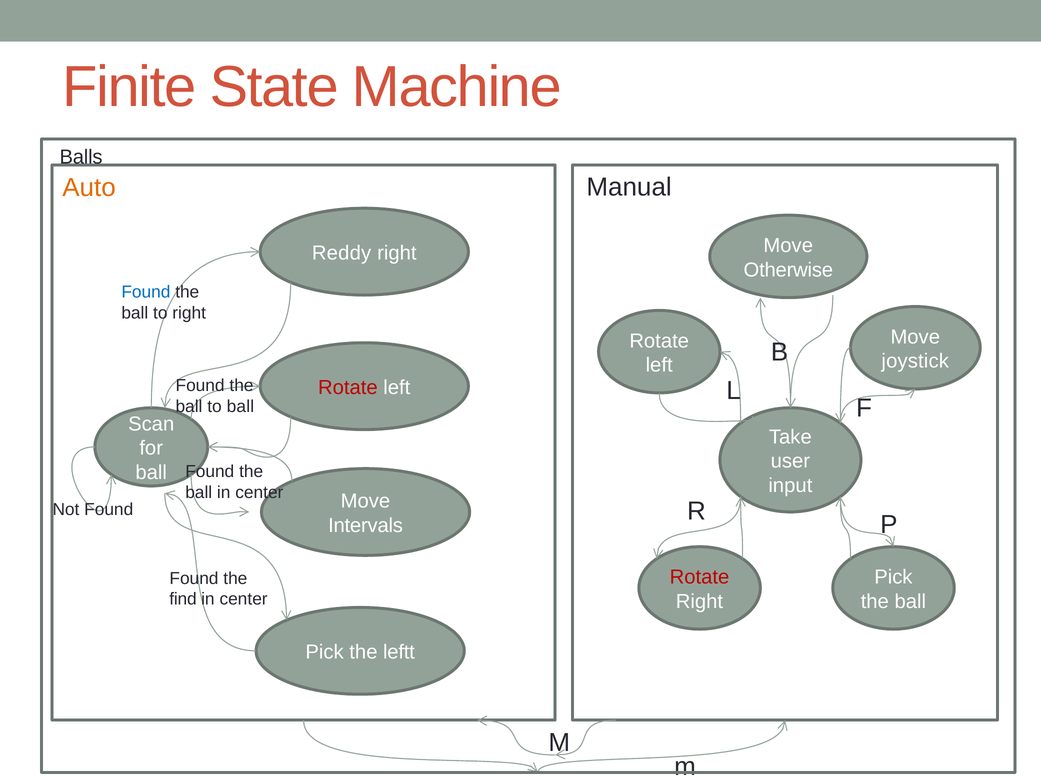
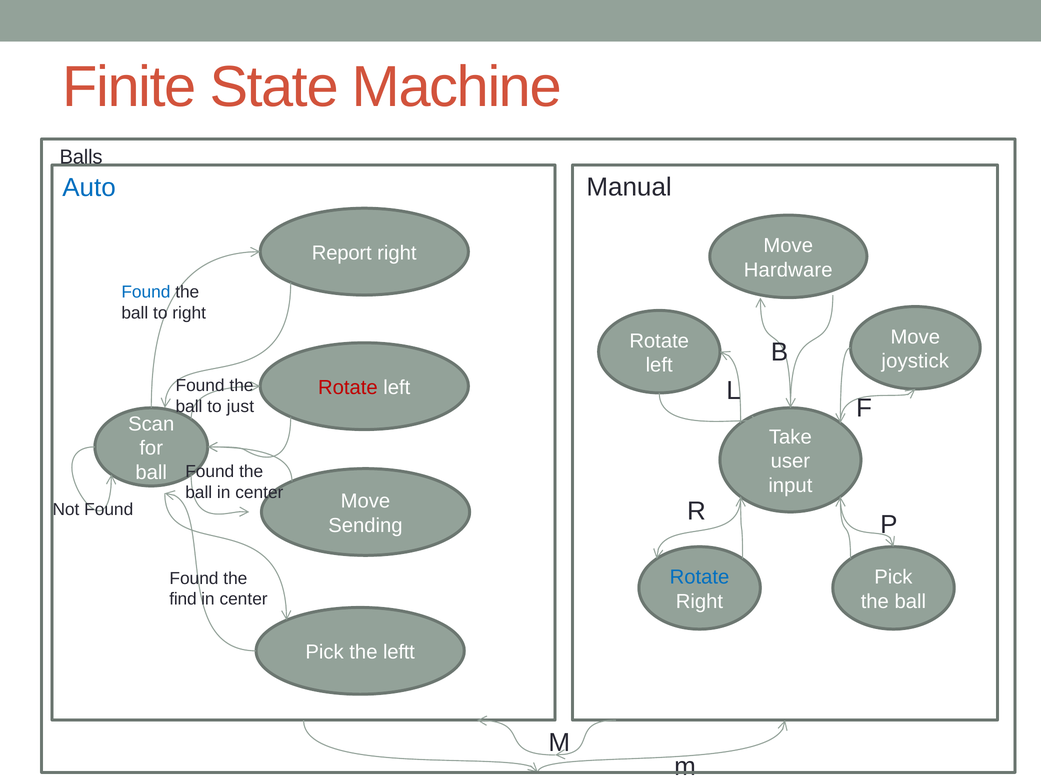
Auto colour: orange -> blue
Reddy: Reddy -> Report
Otherwise: Otherwise -> Hardware
to ball: ball -> just
Intervals: Intervals -> Sending
Rotate at (700, 577) colour: red -> blue
